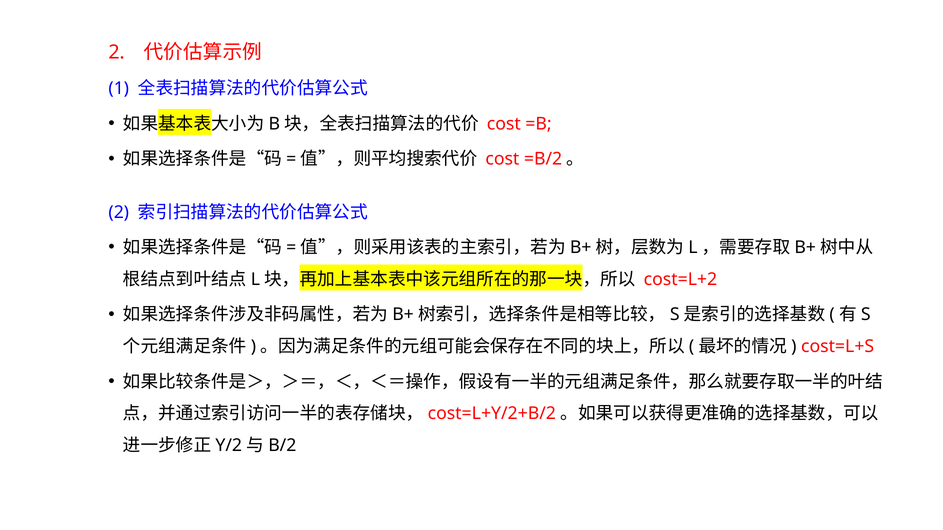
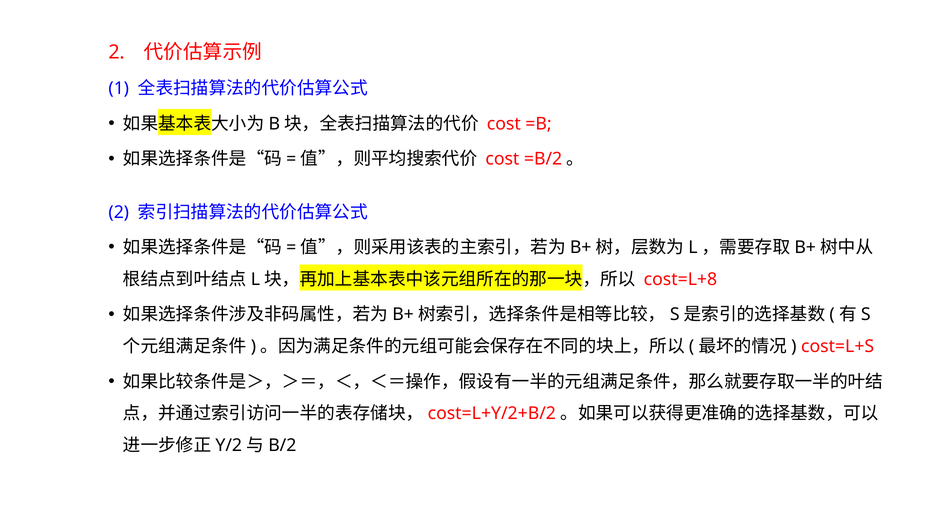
cost=L+2: cost=L+2 -> cost=L+8
